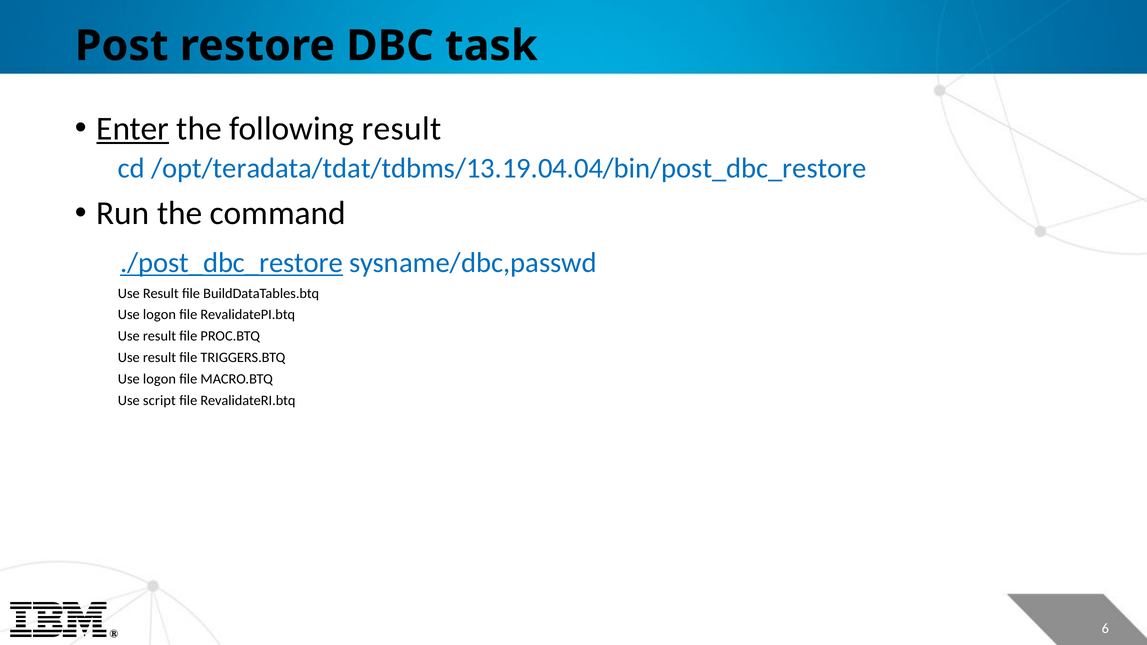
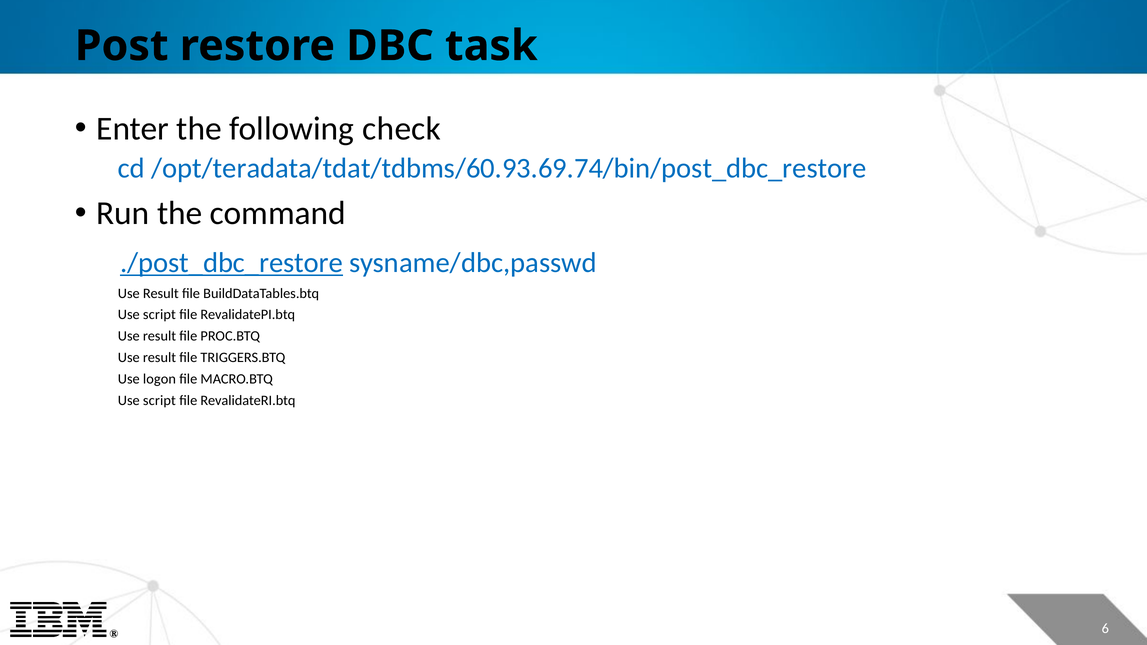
Enter underline: present -> none
following result: result -> check
/opt/teradata/tdat/tdbms/13.19.04.04/bin/post_dbc_restore: /opt/teradata/tdat/tdbms/13.19.04.04/bin/post_dbc_restore -> /opt/teradata/tdat/tdbms/60.93.69.74/bin/post_dbc_restore
logon at (159, 315): logon -> script
